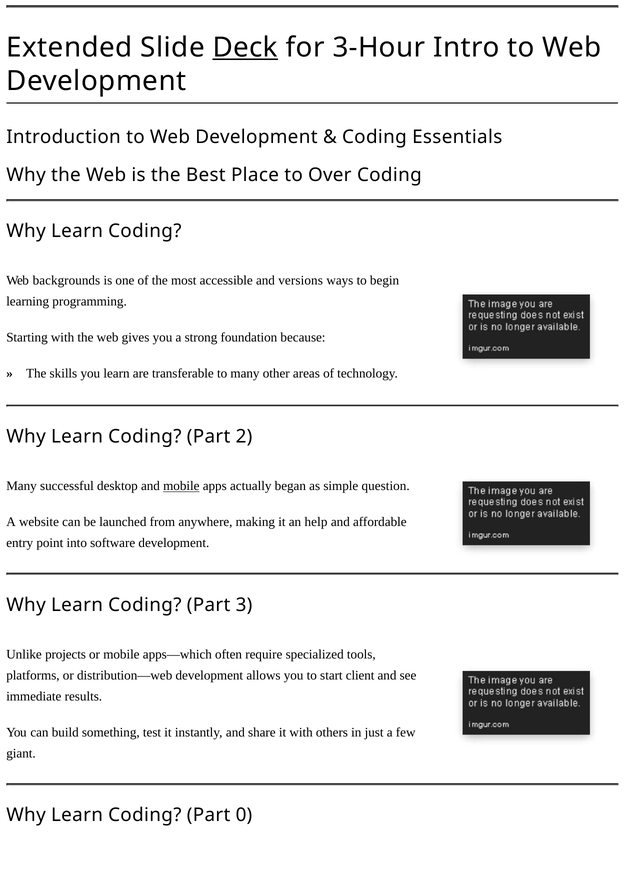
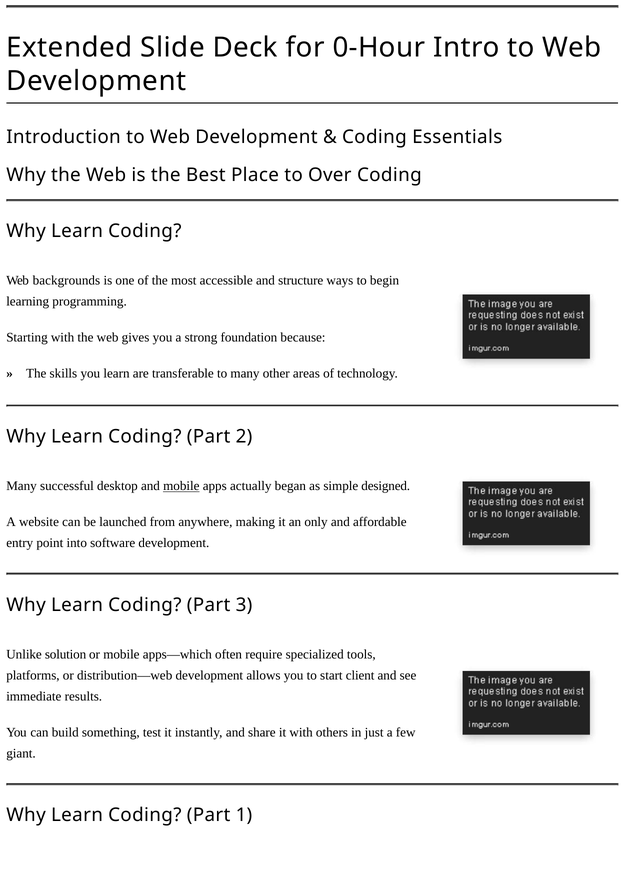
Deck underline: present -> none
3-Hour: 3-Hour -> 0-Hour
versions: versions -> structure
question: question -> designed
help: help -> only
projects: projects -> solution
0: 0 -> 1
